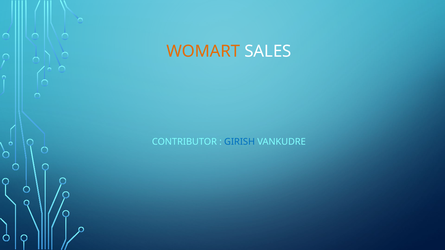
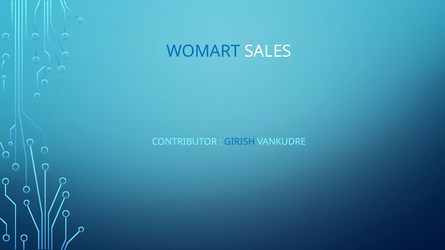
WOMART colour: orange -> blue
